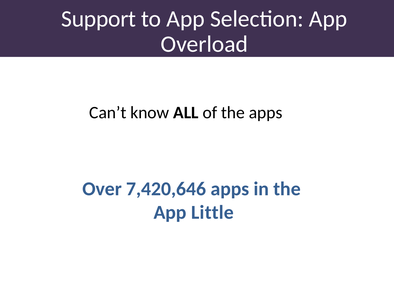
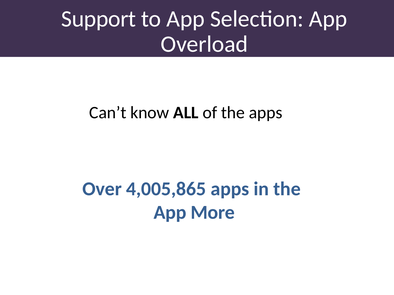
7,420,646: 7,420,646 -> 4,005,865
Little: Little -> More
